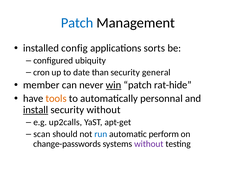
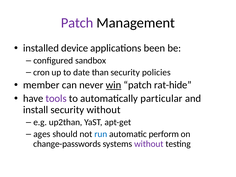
Patch at (77, 23) colour: blue -> purple
config: config -> device
sorts: sorts -> been
ubiquity: ubiquity -> sandbox
general: general -> policies
tools colour: orange -> purple
personnal: personnal -> particular
install underline: present -> none
up2calls: up2calls -> up2than
scan: scan -> ages
